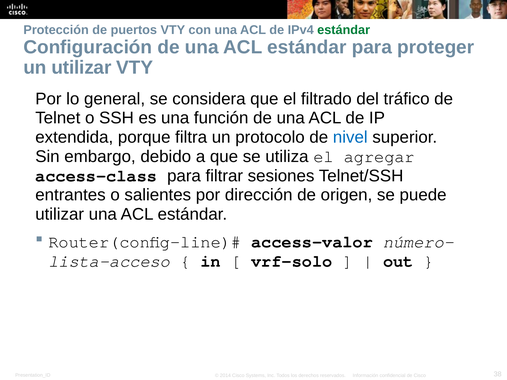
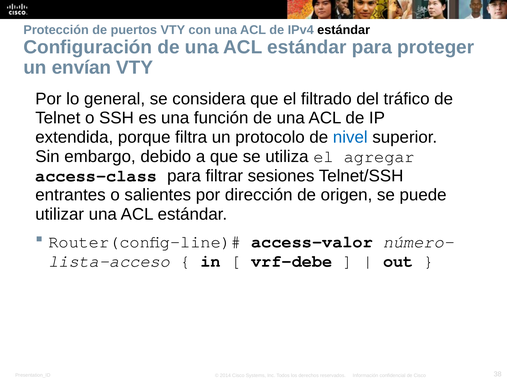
estándar at (344, 30) colour: green -> black
un utilizar: utilizar -> envían
vrf-solo: vrf-solo -> vrf-debe
